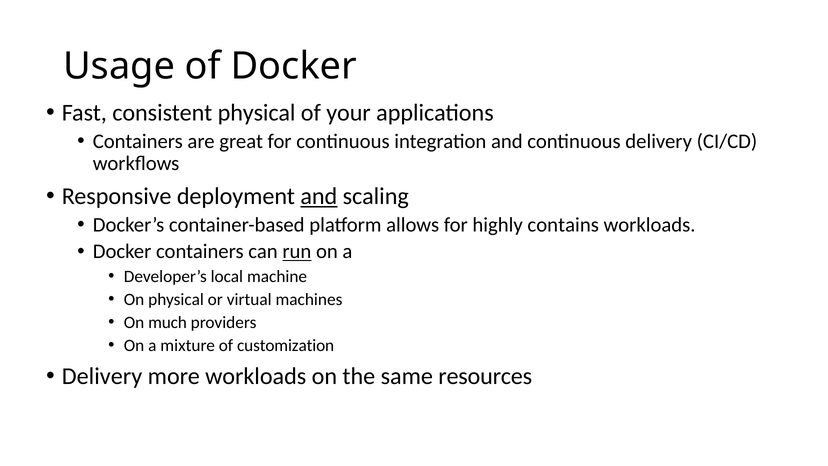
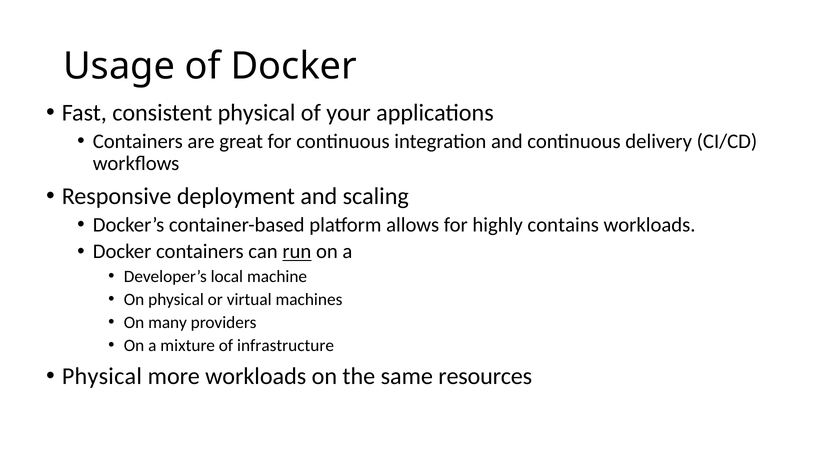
and at (319, 196) underline: present -> none
much: much -> many
customization: customization -> infrastructure
Delivery at (102, 376): Delivery -> Physical
